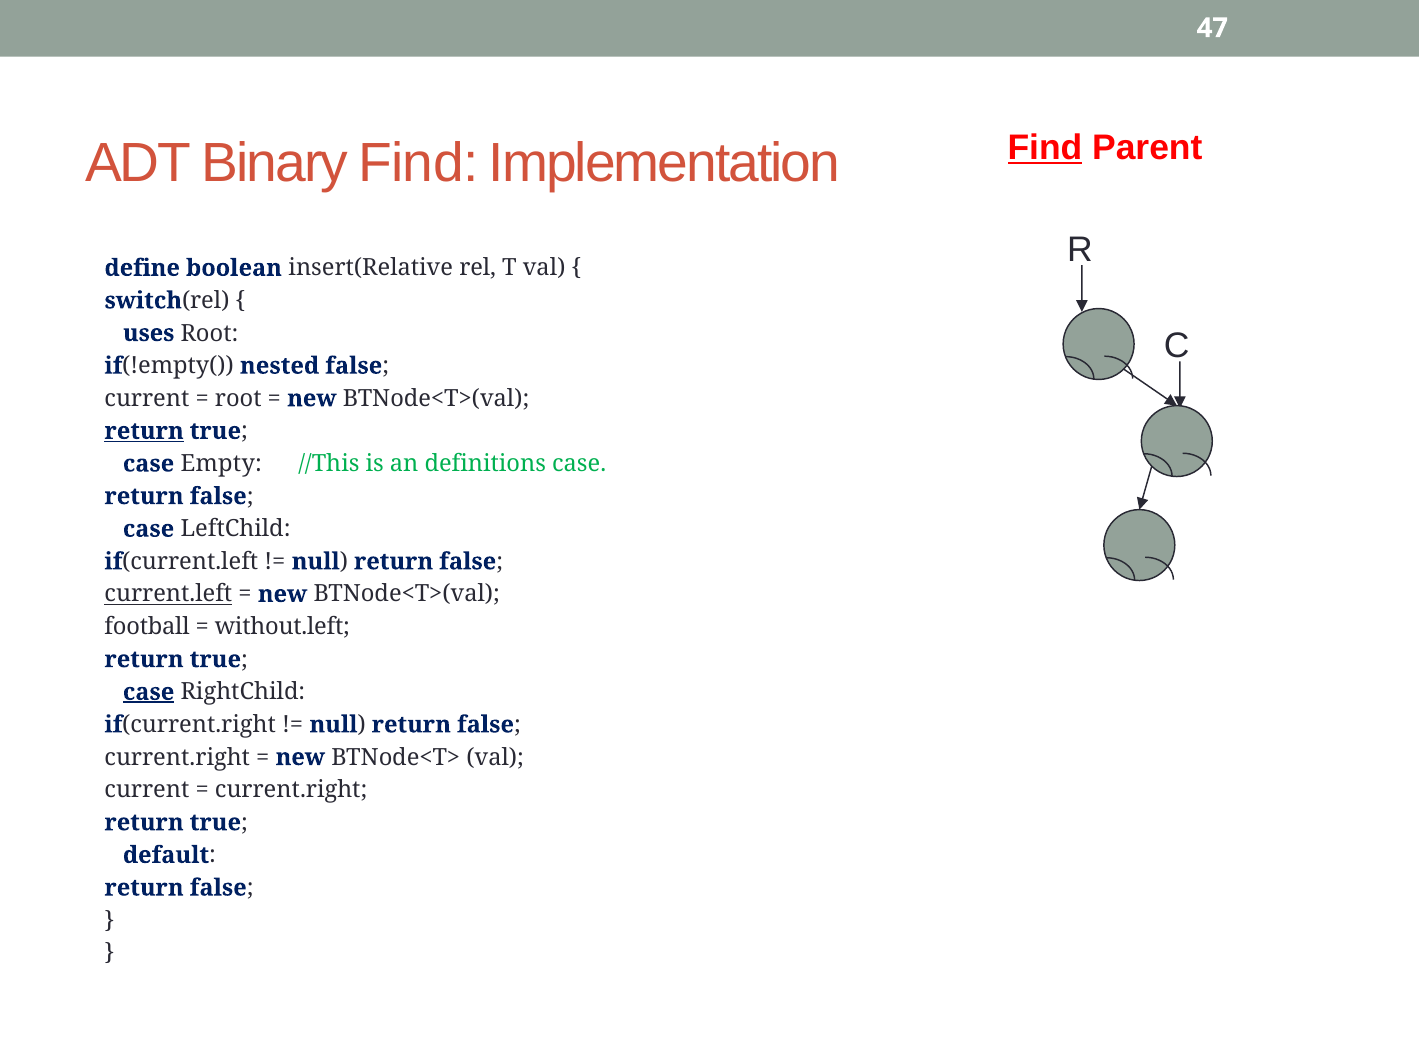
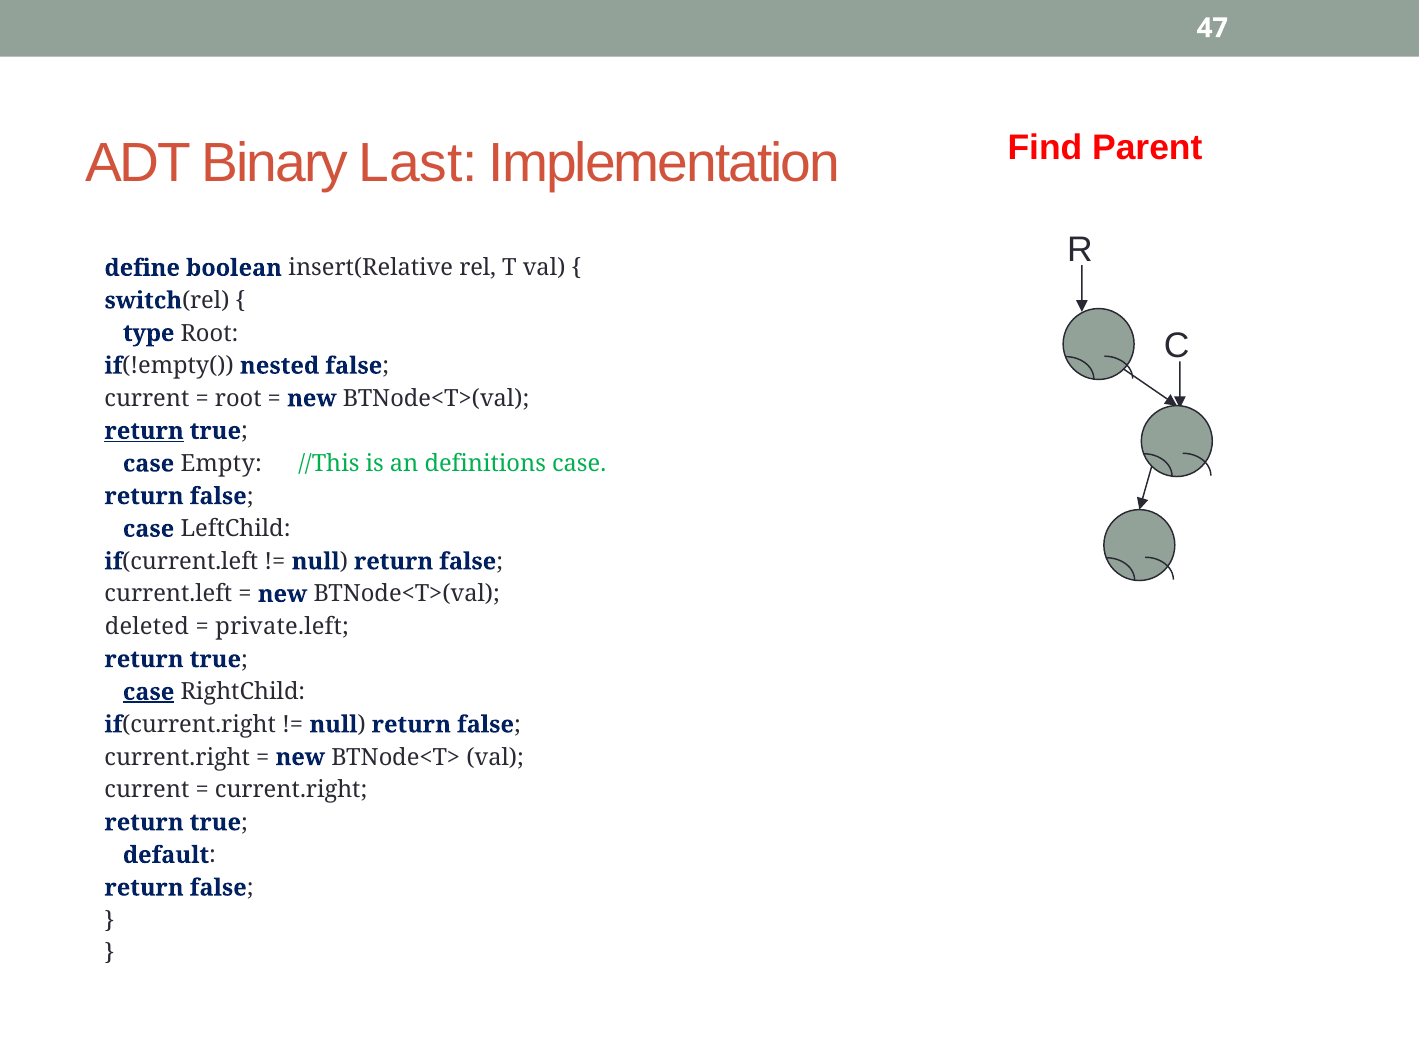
Find at (1045, 148) underline: present -> none
Binary Find: Find -> Last
uses: uses -> type
current.left underline: present -> none
football: football -> deleted
without.left: without.left -> private.left
